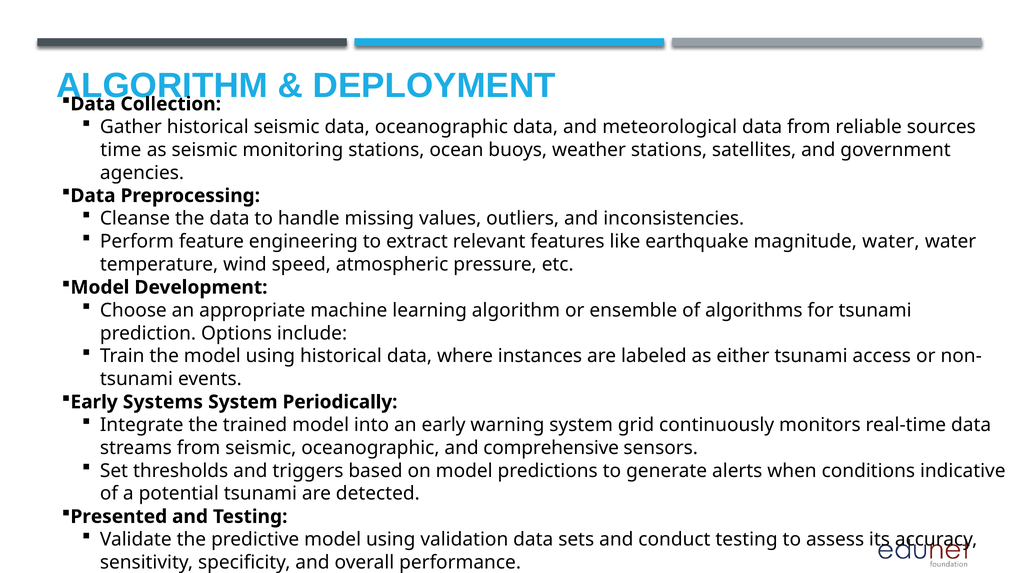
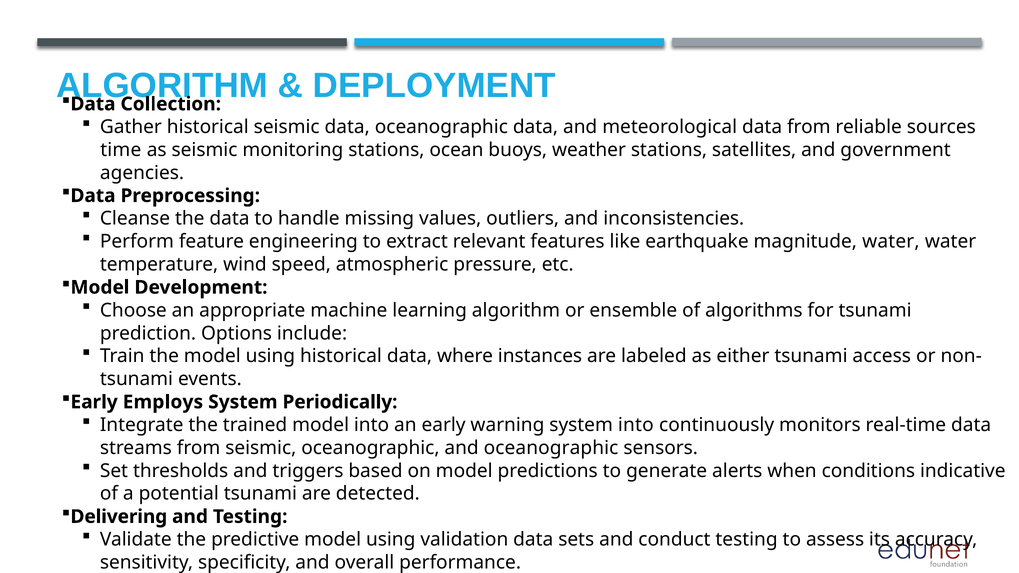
Systems: Systems -> Employs
system grid: grid -> into
and comprehensive: comprehensive -> oceanographic
Presented: Presented -> Delivering
